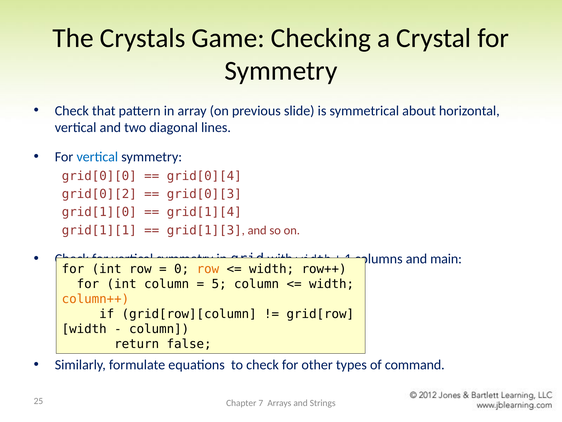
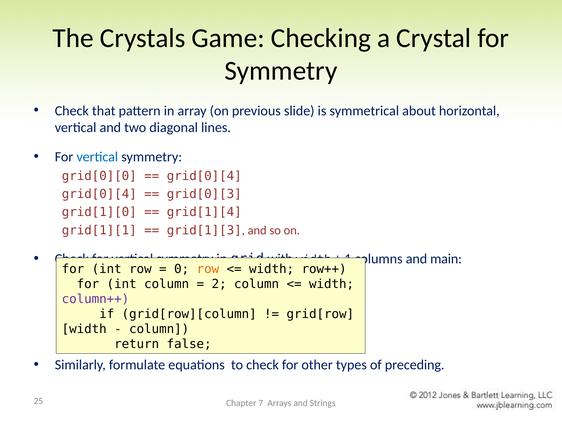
grid[0][2 at (99, 194): grid[0][2 -> grid[0][4
5: 5 -> 2
column++ colour: orange -> purple
command: command -> preceding
